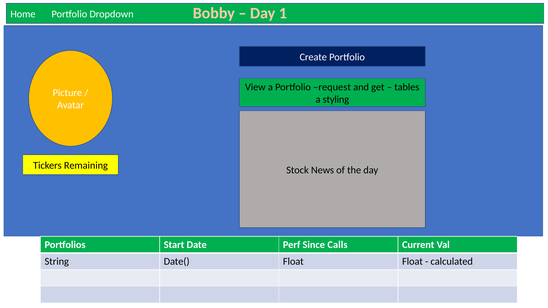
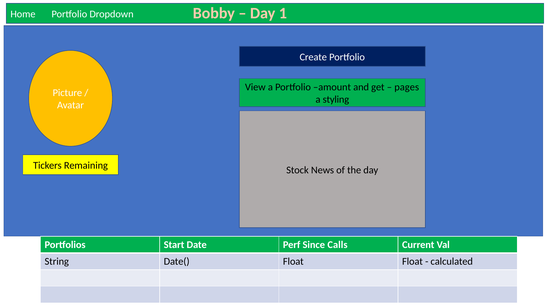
request: request -> amount
tables: tables -> pages
